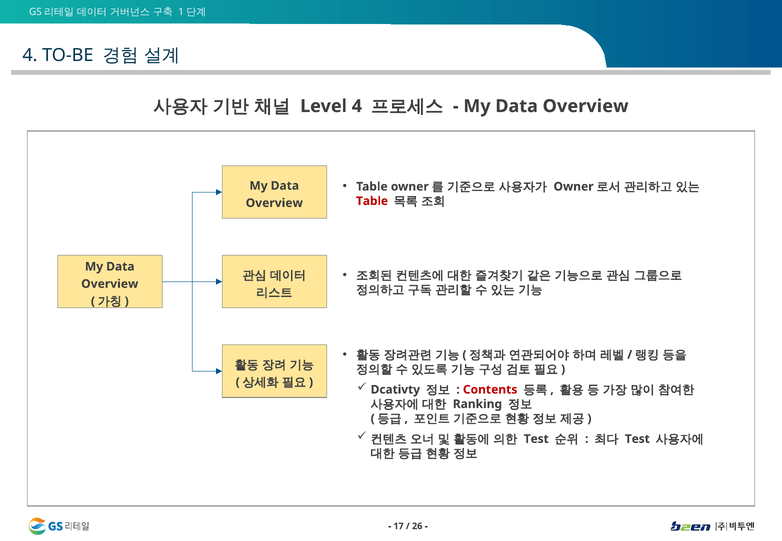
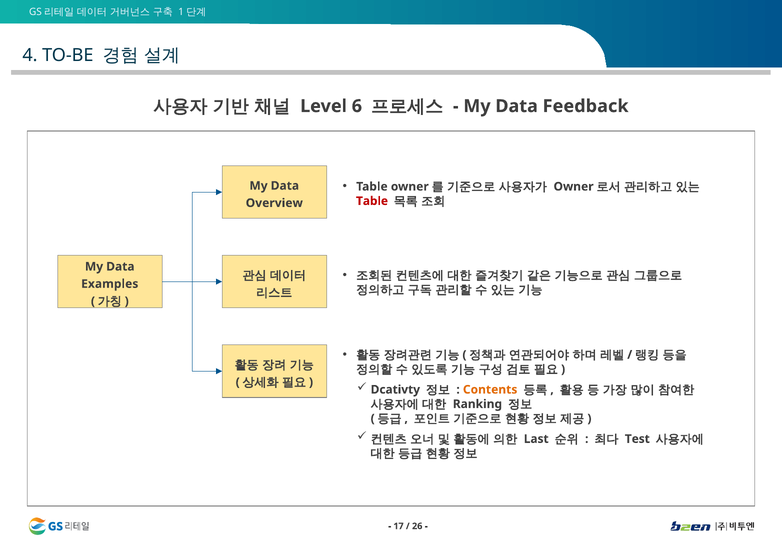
Level 4: 4 -> 6
Overview at (586, 106): Overview -> Feedback
Overview at (110, 284): Overview -> Examples
Contents colour: red -> orange
Test at (536, 439): Test -> Last
